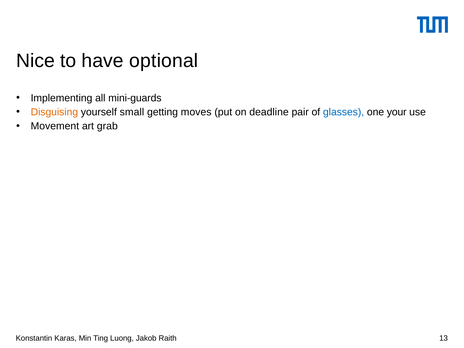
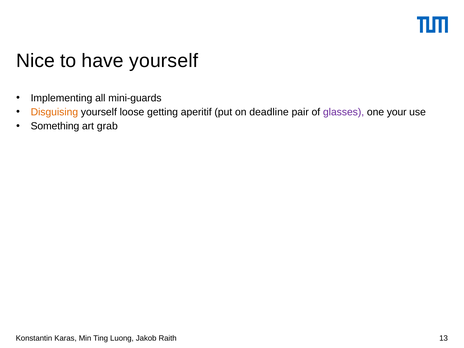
have optional: optional -> yourself
small: small -> loose
moves: moves -> aperitif
glasses colour: blue -> purple
Movement: Movement -> Something
